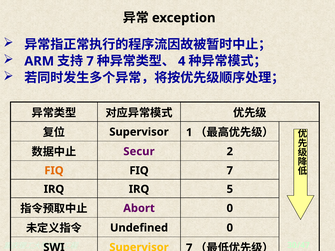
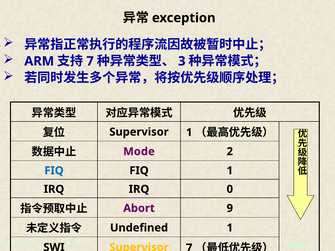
4: 4 -> 3
Secur: Secur -> Mode
FIQ at (54, 171) colour: orange -> blue
FIQ 7: 7 -> 1
5: 5 -> 0
Abort 0: 0 -> 9
Undefined 0: 0 -> 1
